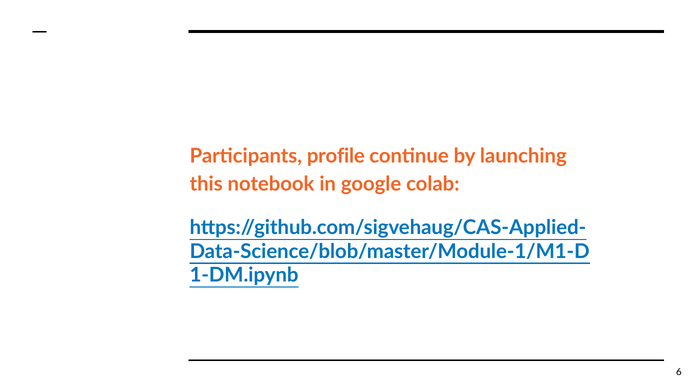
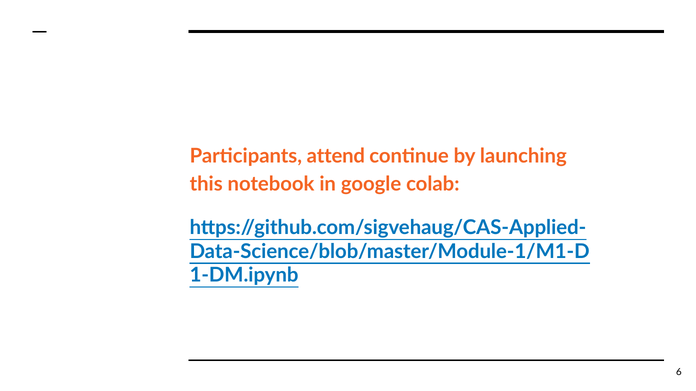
profile: profile -> attend
